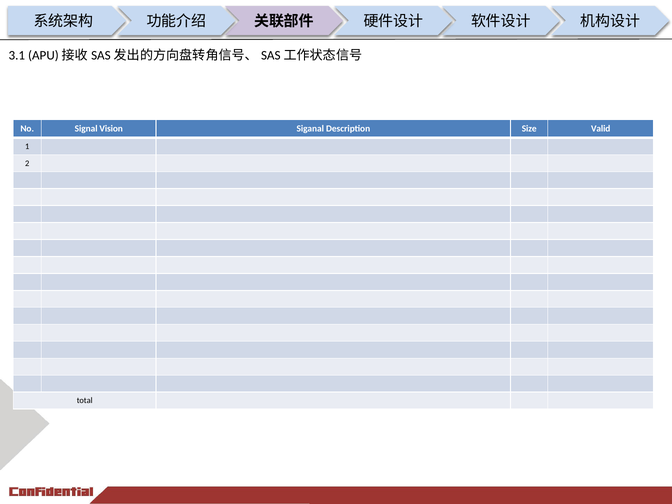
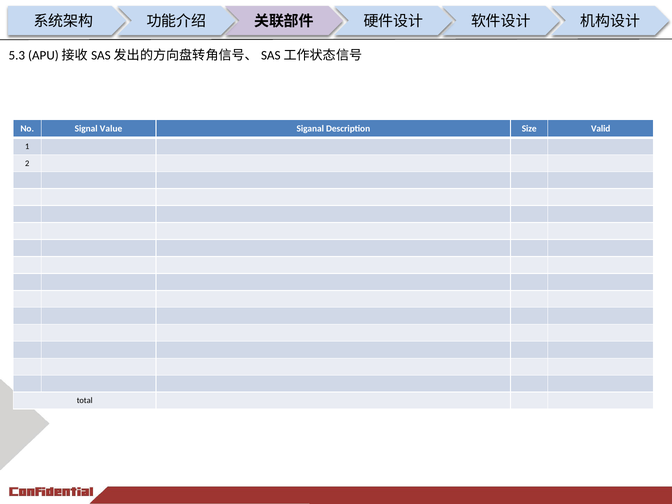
3.1: 3.1 -> 5.3
Vision: Vision -> Value
